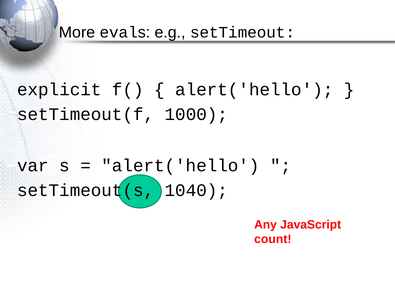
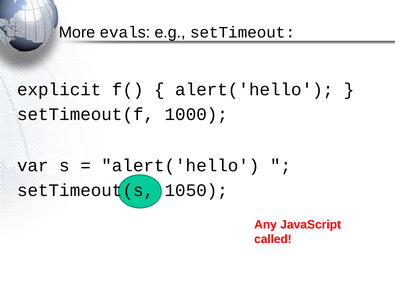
1040: 1040 -> 1050
count: count -> called
